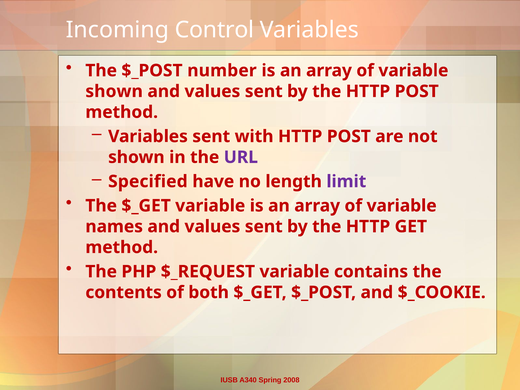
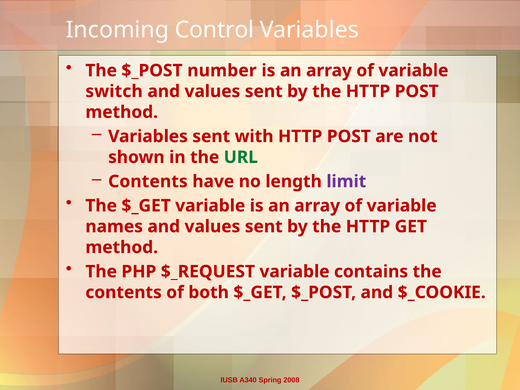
shown at (114, 91): shown -> switch
URL colour: purple -> green
Specified at (148, 181): Specified -> Contents
